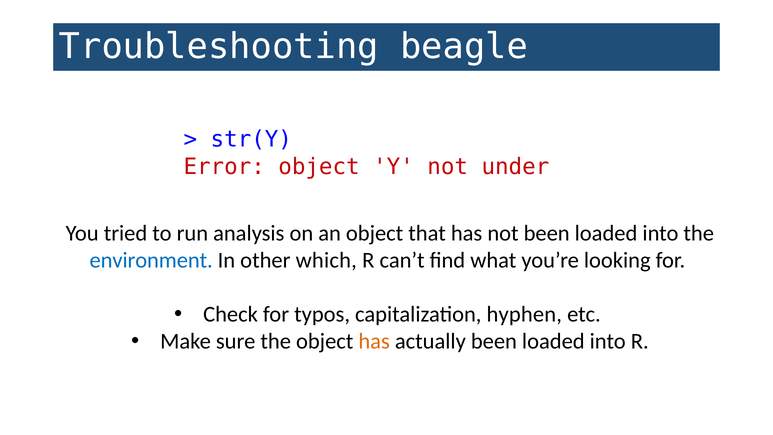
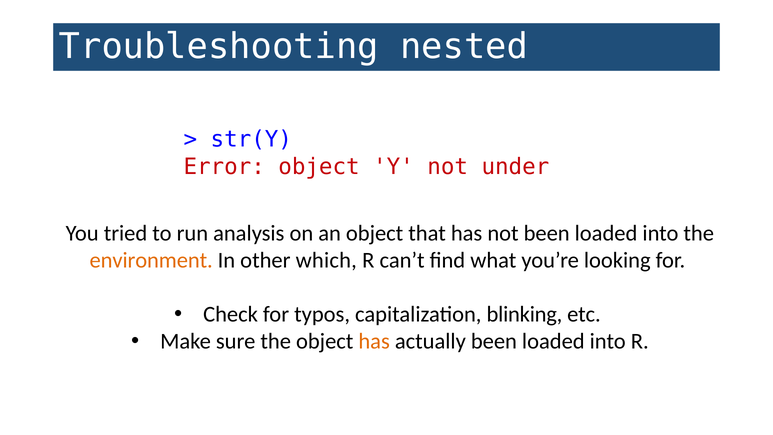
beagle: beagle -> nested
environment colour: blue -> orange
hyphen: hyphen -> blinking
